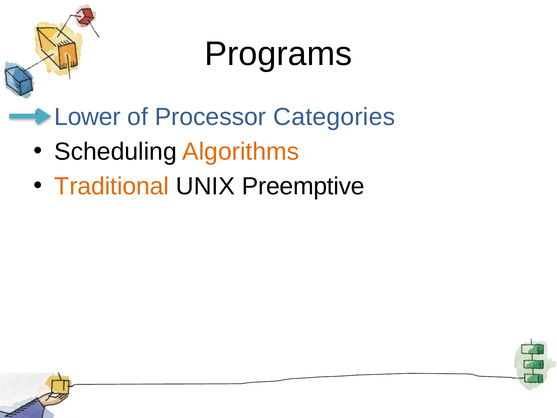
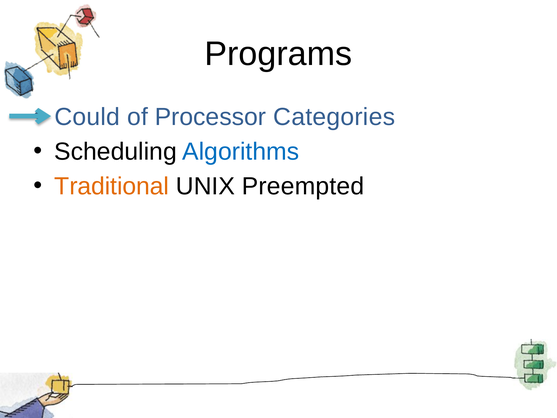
Lower: Lower -> Could
Algorithms colour: orange -> blue
Preemptive: Preemptive -> Preempted
